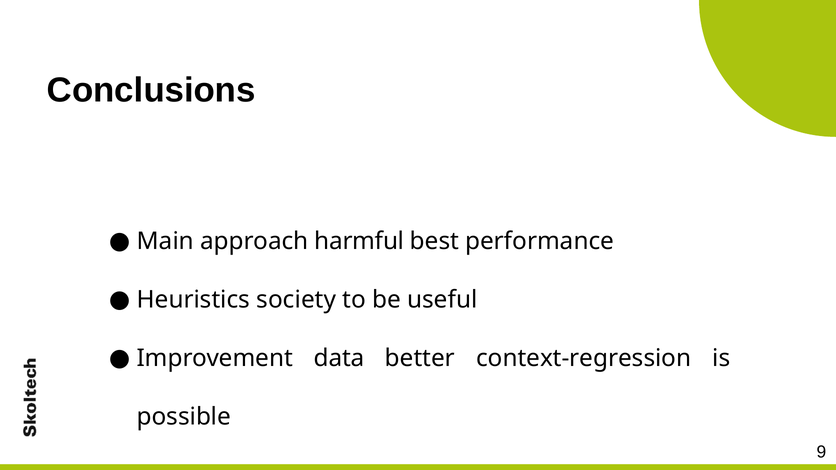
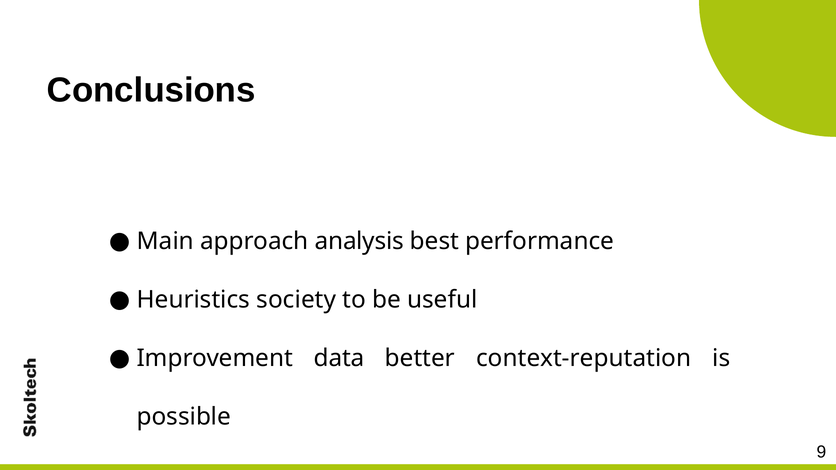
harmful: harmful -> analysis
context-regression: context-regression -> context-reputation
